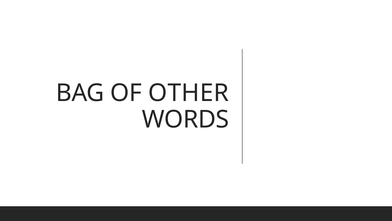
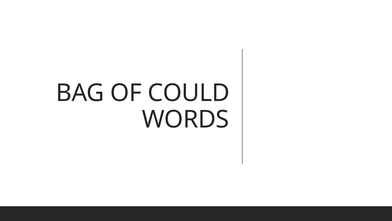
OTHER: OTHER -> COULD
